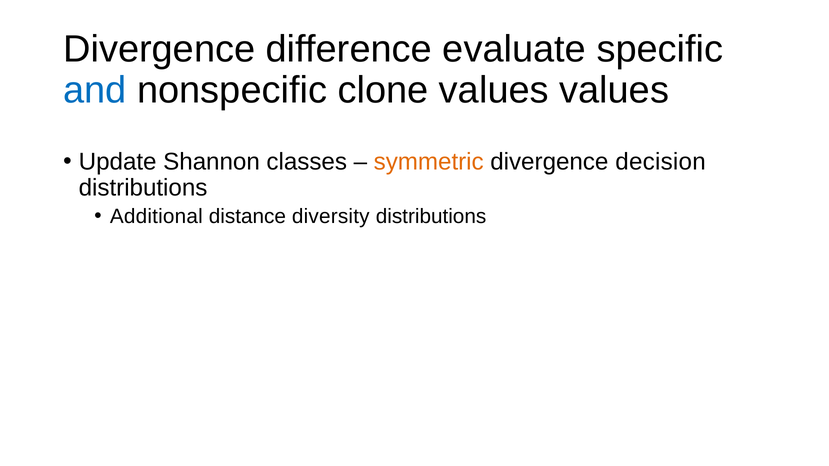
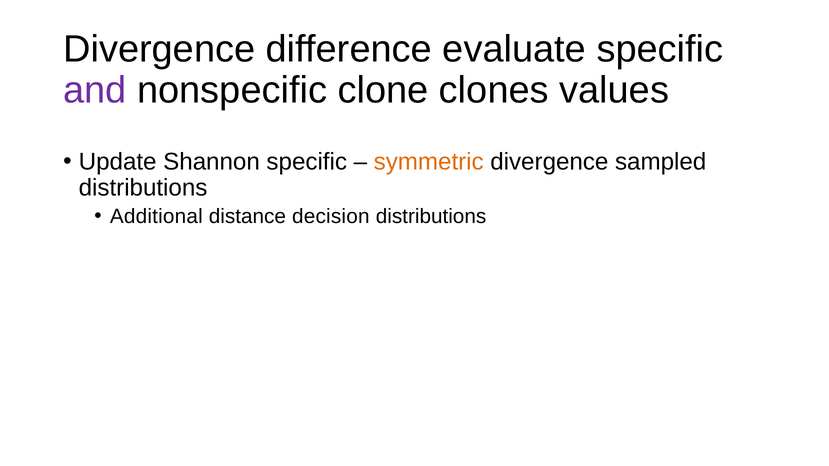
and colour: blue -> purple
clone values: values -> clones
Shannon classes: classes -> specific
decision: decision -> sampled
diversity: diversity -> decision
